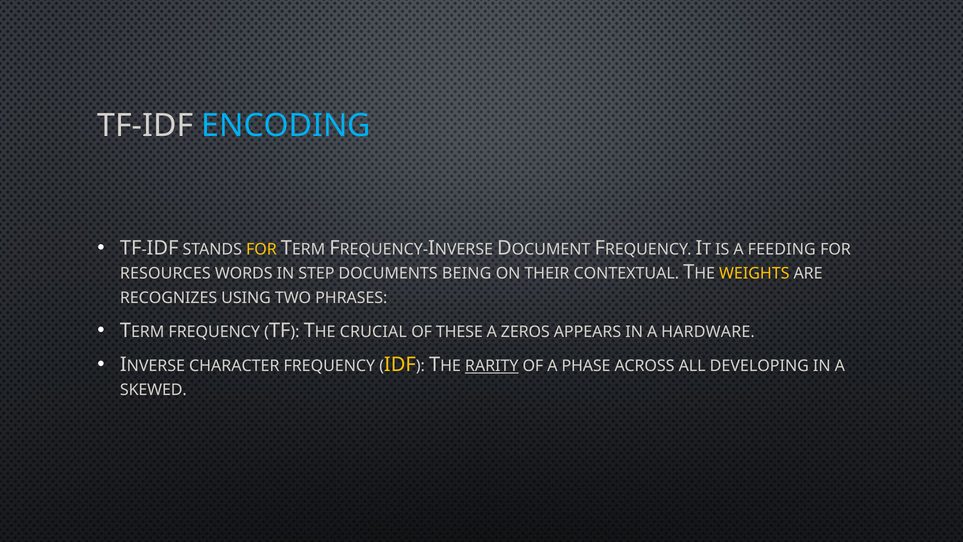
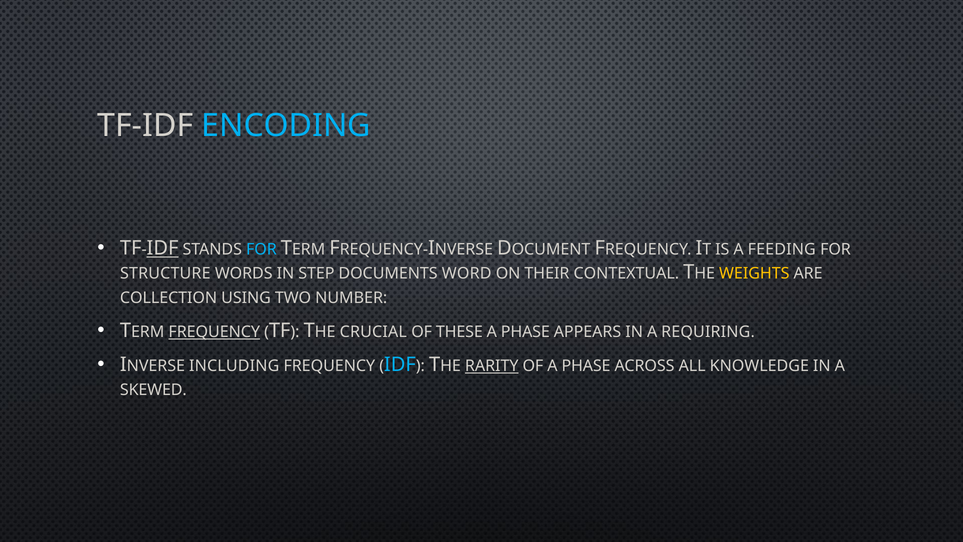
IDF at (163, 248) underline: none -> present
FOR at (261, 249) colour: yellow -> light blue
RESOURCES: RESOURCES -> STRUCTURE
BEING: BEING -> WORD
RECOGNIZES: RECOGNIZES -> COLLECTION
PHRASES: PHRASES -> NUMBER
FREQUENCY at (214, 332) underline: none -> present
ZEROS at (525, 332): ZEROS -> PHASE
HARDWARE: HARDWARE -> REQUIRING
CHARACTER: CHARACTER -> INCLUDING
IDF at (400, 365) colour: yellow -> light blue
DEVELOPING: DEVELOPING -> KNOWLEDGE
